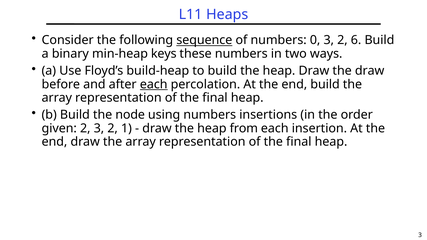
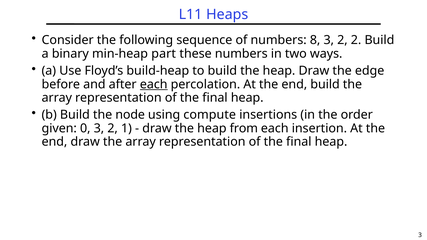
sequence underline: present -> none
0: 0 -> 8
2 6: 6 -> 2
keys: keys -> part
the draw: draw -> edge
using numbers: numbers -> compute
given 2: 2 -> 0
